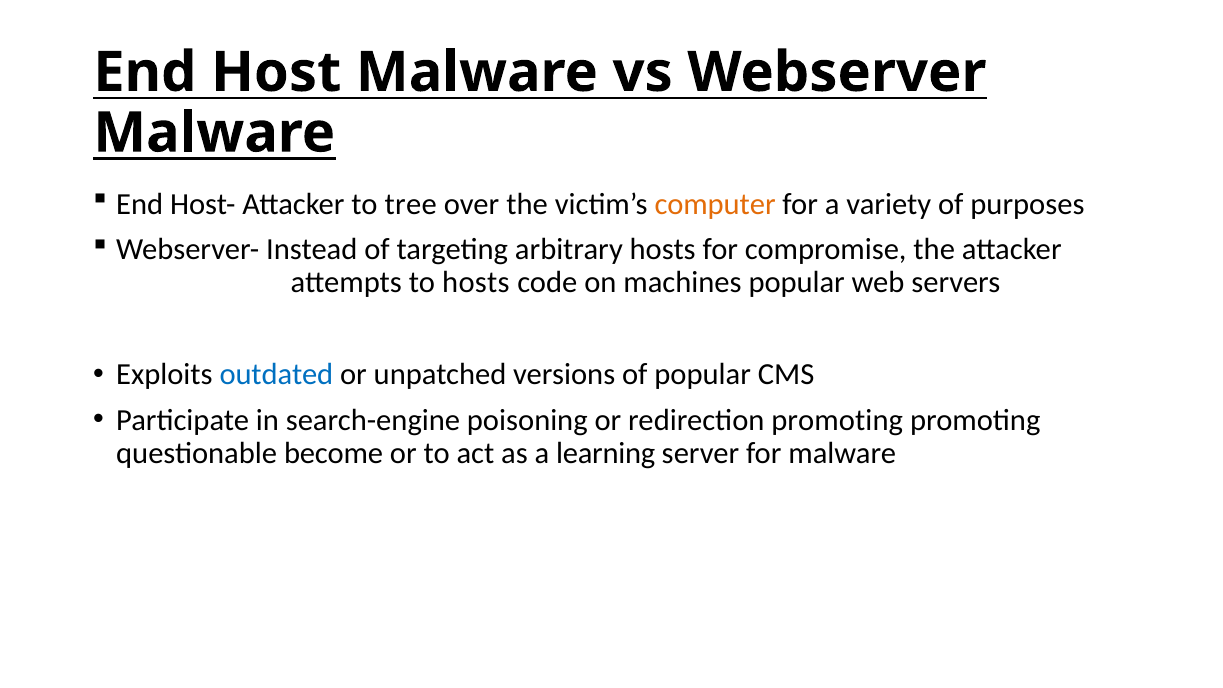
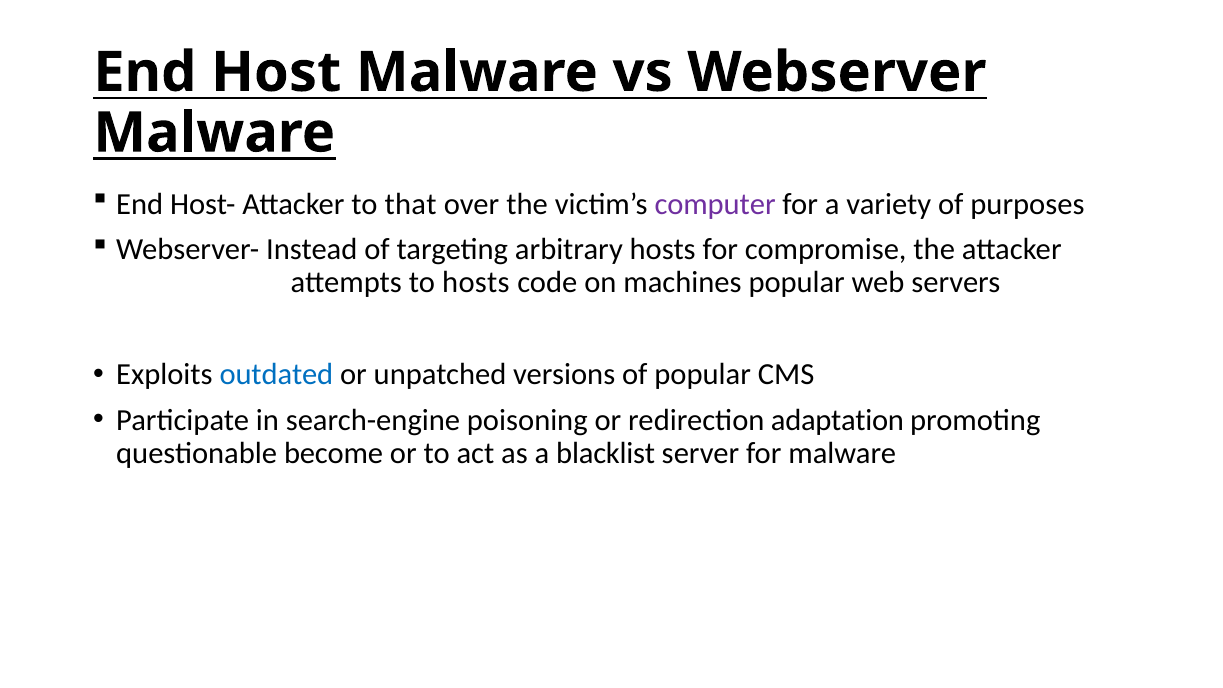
tree: tree -> that
computer colour: orange -> purple
redirection promoting: promoting -> adaptation
learning: learning -> blacklist
